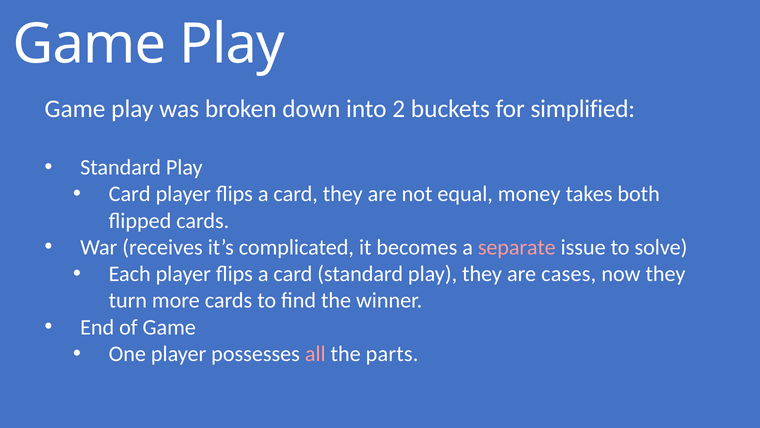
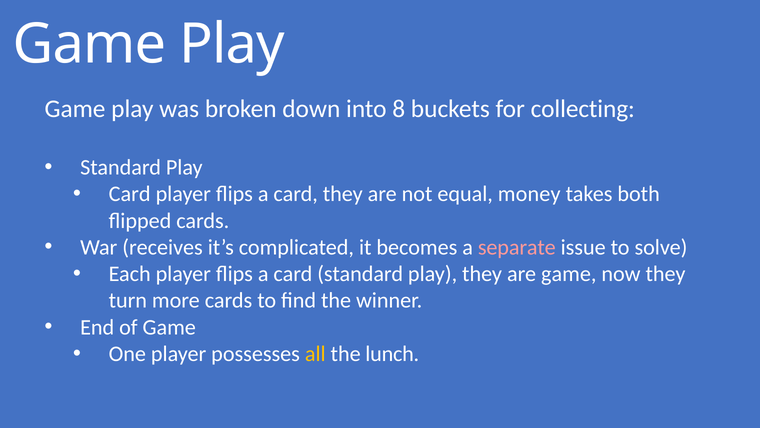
2: 2 -> 8
simplified: simplified -> collecting
are cases: cases -> game
all colour: pink -> yellow
parts: parts -> lunch
